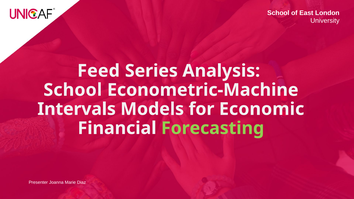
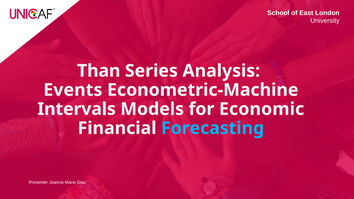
Feed: Feed -> Than
School at (73, 90): School -> Events
Forecasting colour: light green -> light blue
